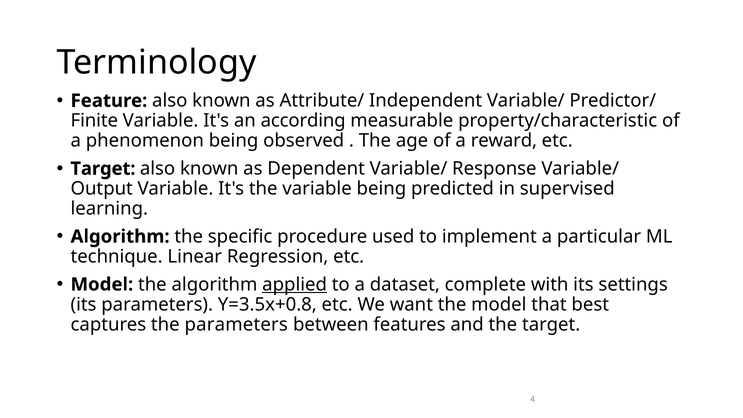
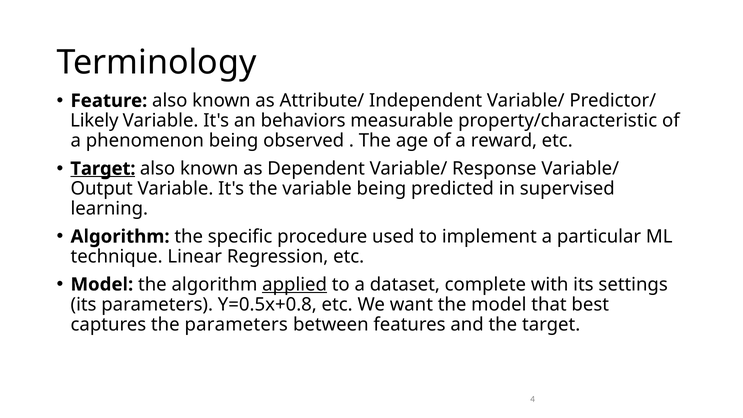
Finite: Finite -> Likely
according: according -> behaviors
Target at (103, 169) underline: none -> present
Y=3.5x+0.8: Y=3.5x+0.8 -> Y=0.5x+0.8
